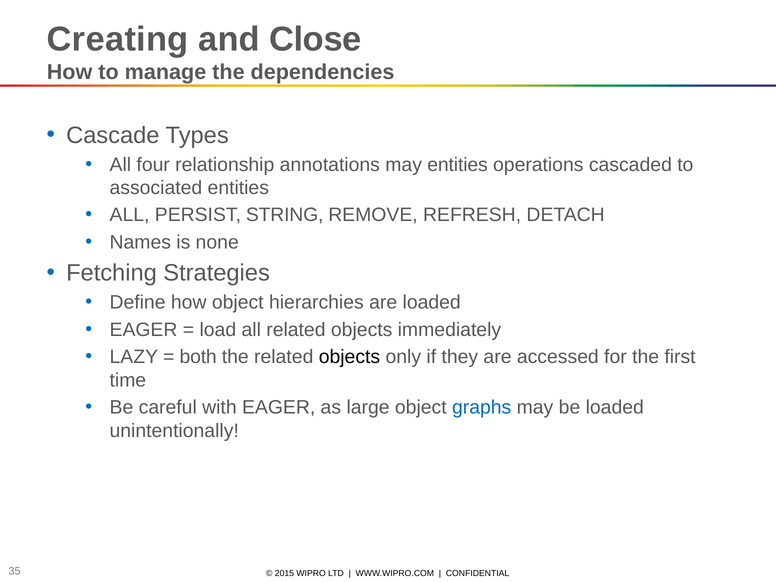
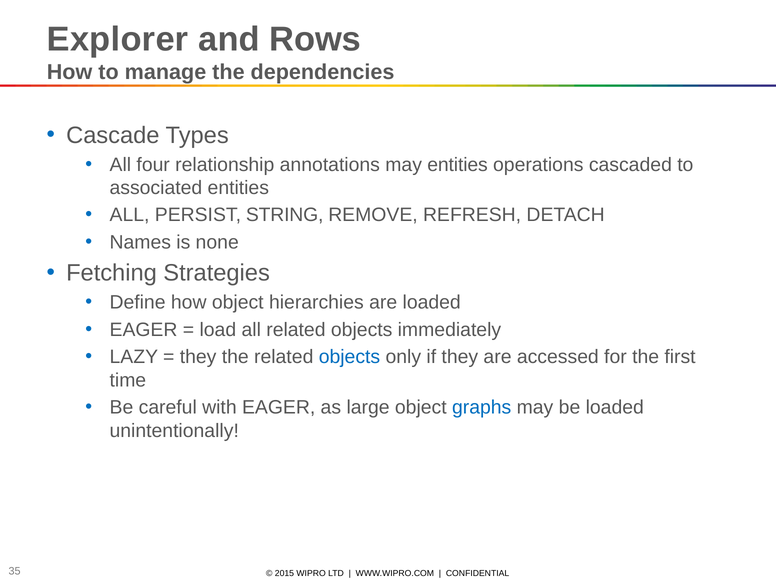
Creating: Creating -> Explorer
Close: Close -> Rows
both at (198, 357): both -> they
objects at (349, 357) colour: black -> blue
